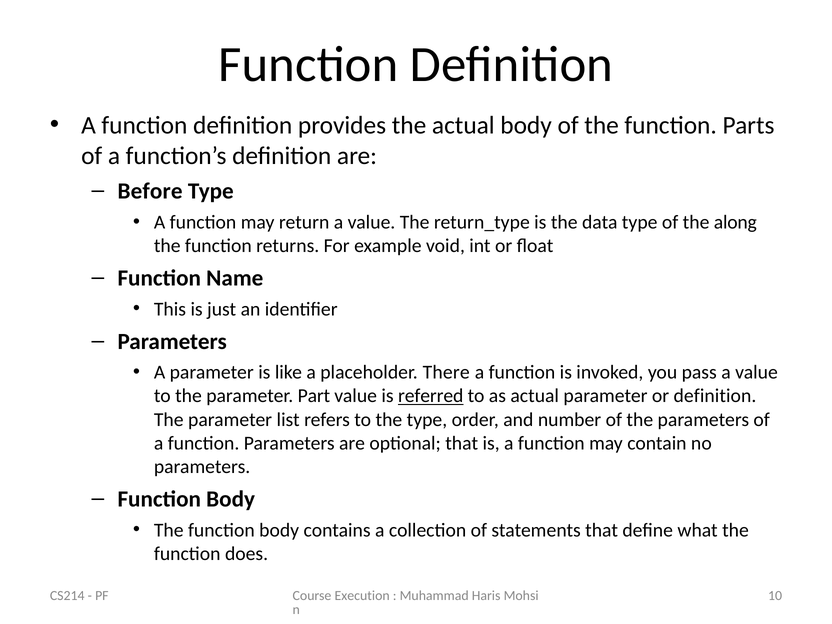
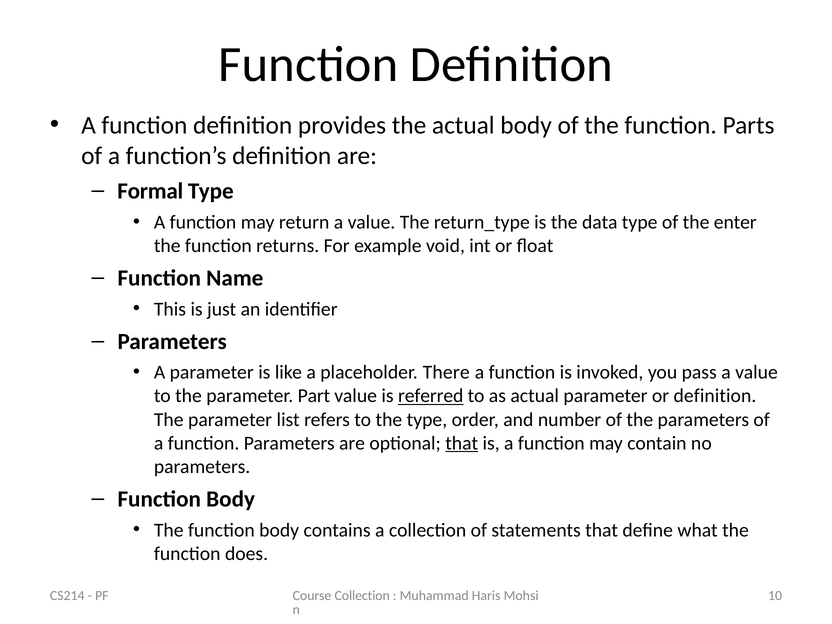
Before: Before -> Formal
along: along -> enter
that at (462, 443) underline: none -> present
Course Execution: Execution -> Collection
